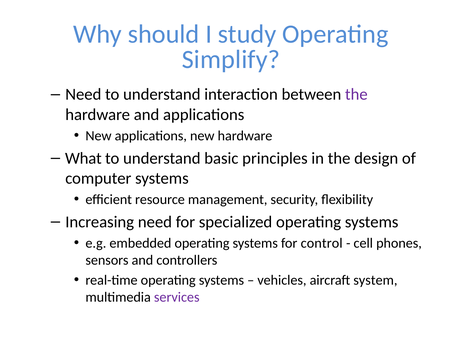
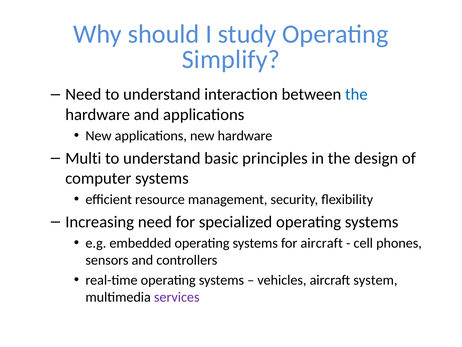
the at (356, 94) colour: purple -> blue
What: What -> Multi
for control: control -> aircraft
